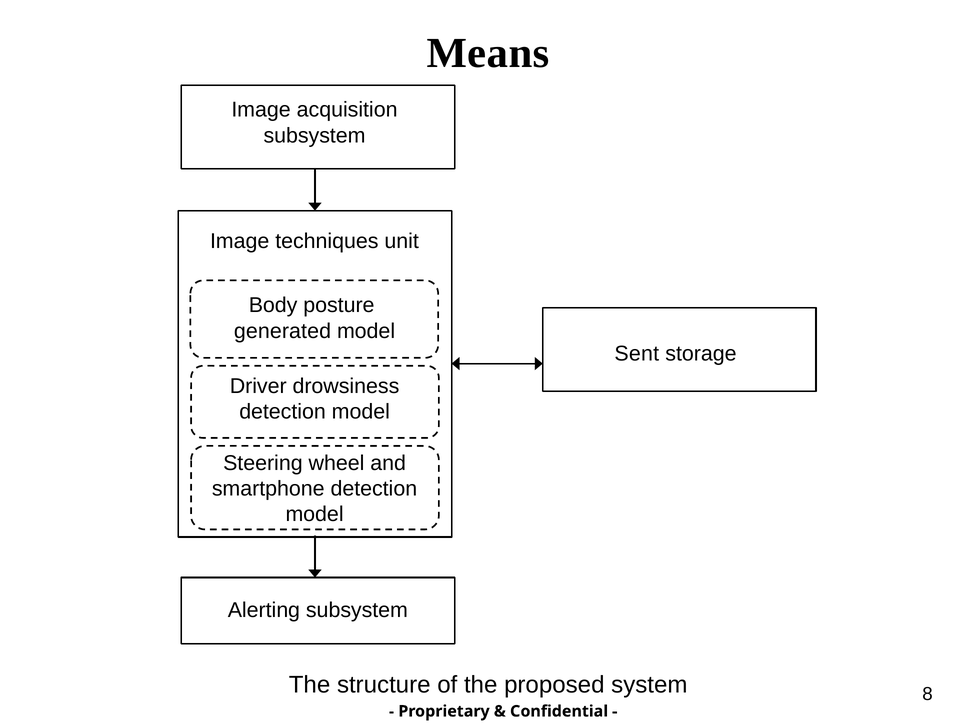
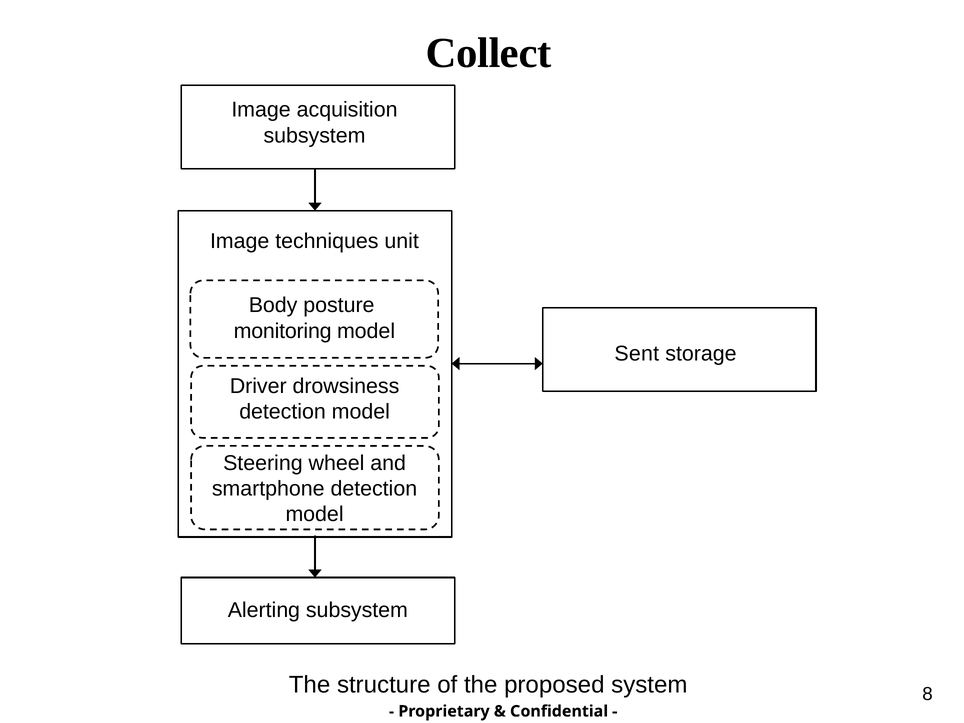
Means: Means -> Collect
generated: generated -> monitoring
